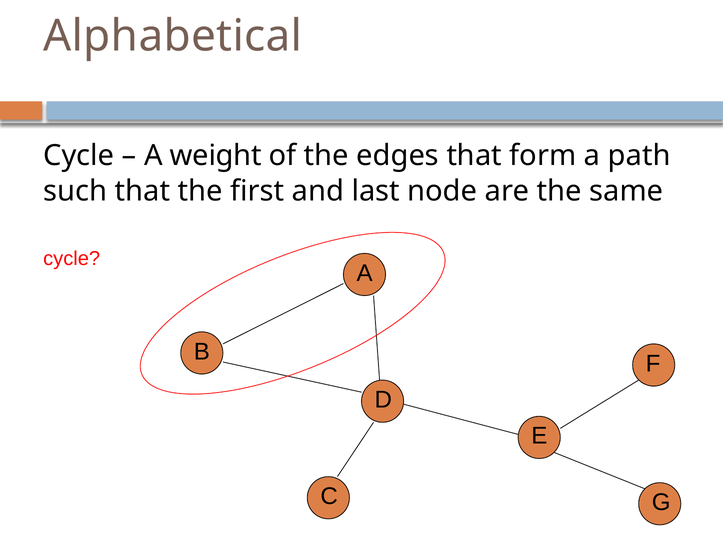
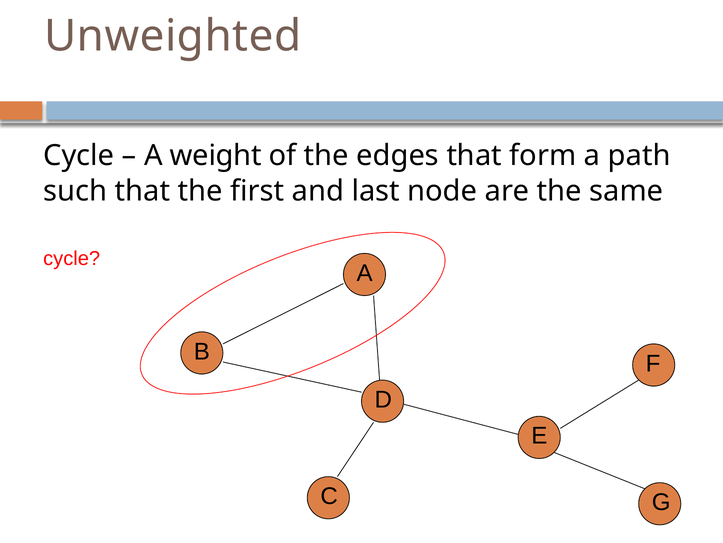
Alphabetical: Alphabetical -> Unweighted
